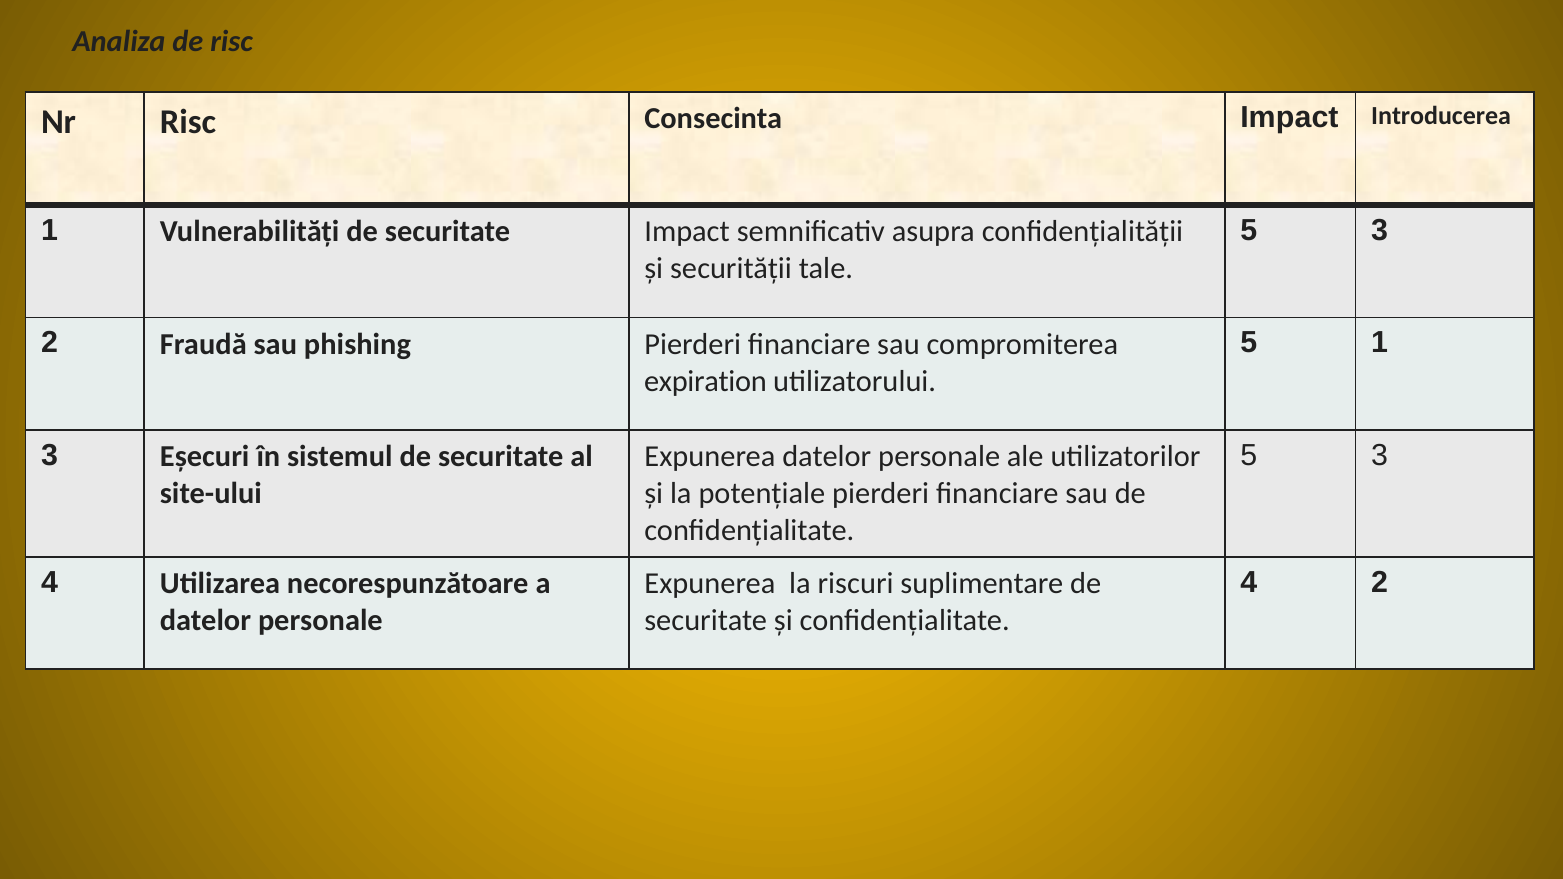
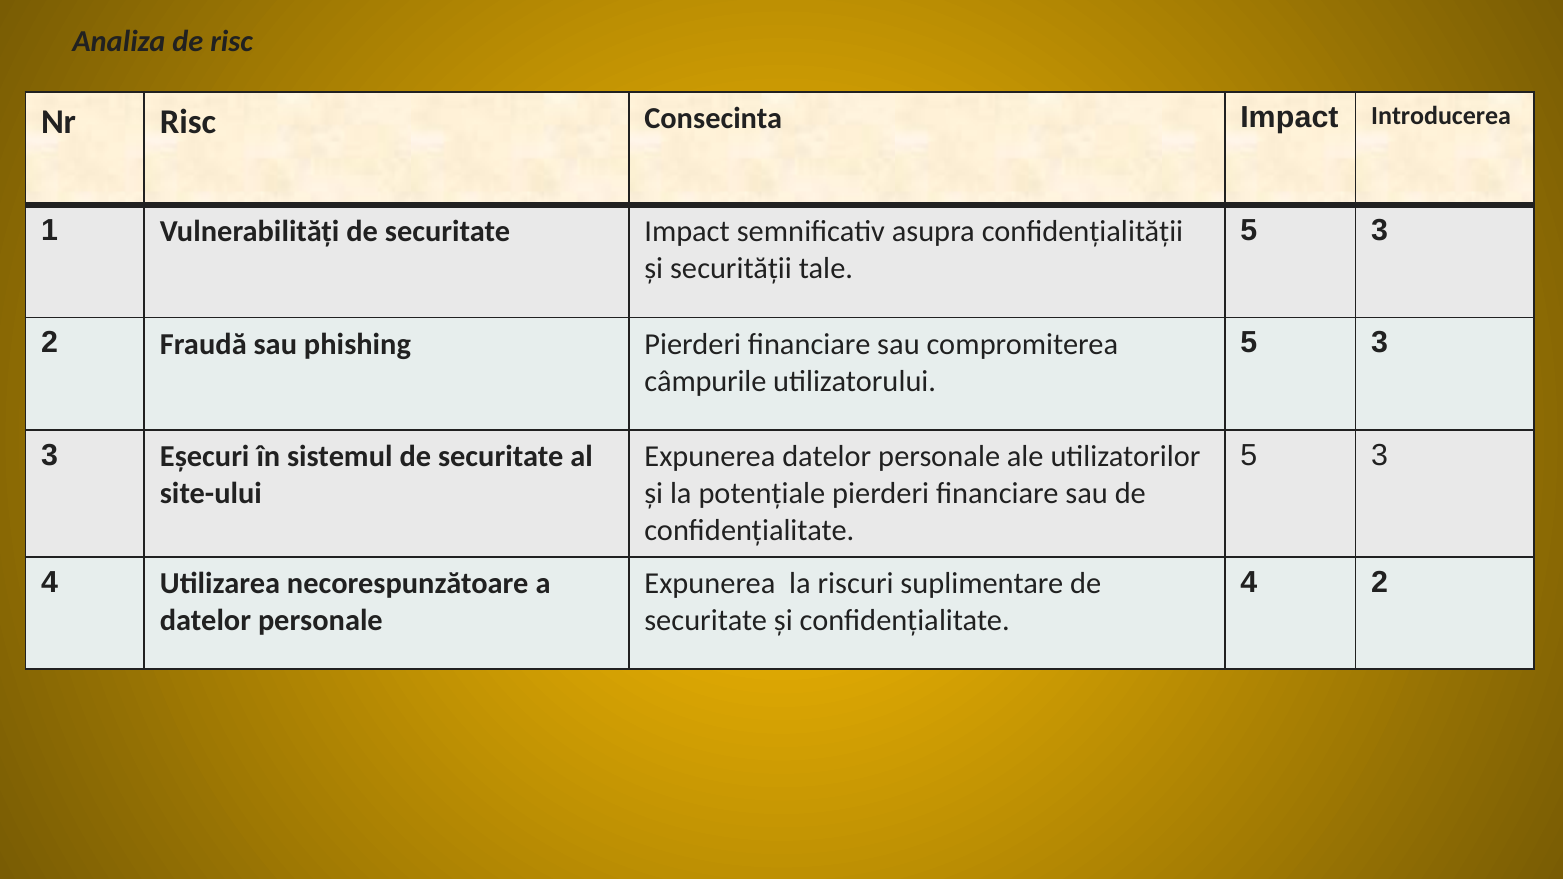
1 at (1380, 343): 1 -> 3
expiration: expiration -> câmpurile
